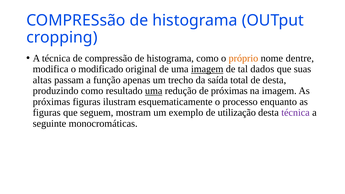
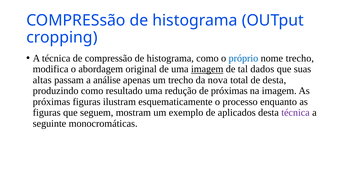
próprio colour: orange -> blue
nome dentre: dentre -> trecho
modificado: modificado -> abordagem
função: função -> análise
saída: saída -> nova
uma at (154, 91) underline: present -> none
utilização: utilização -> aplicados
